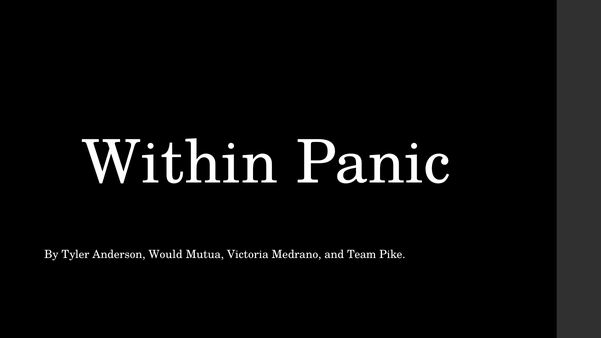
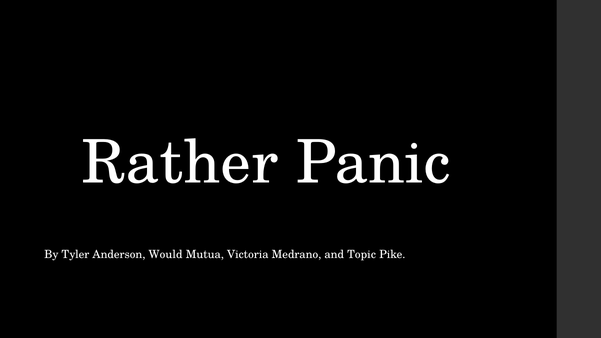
Within: Within -> Rather
Team: Team -> Topic
